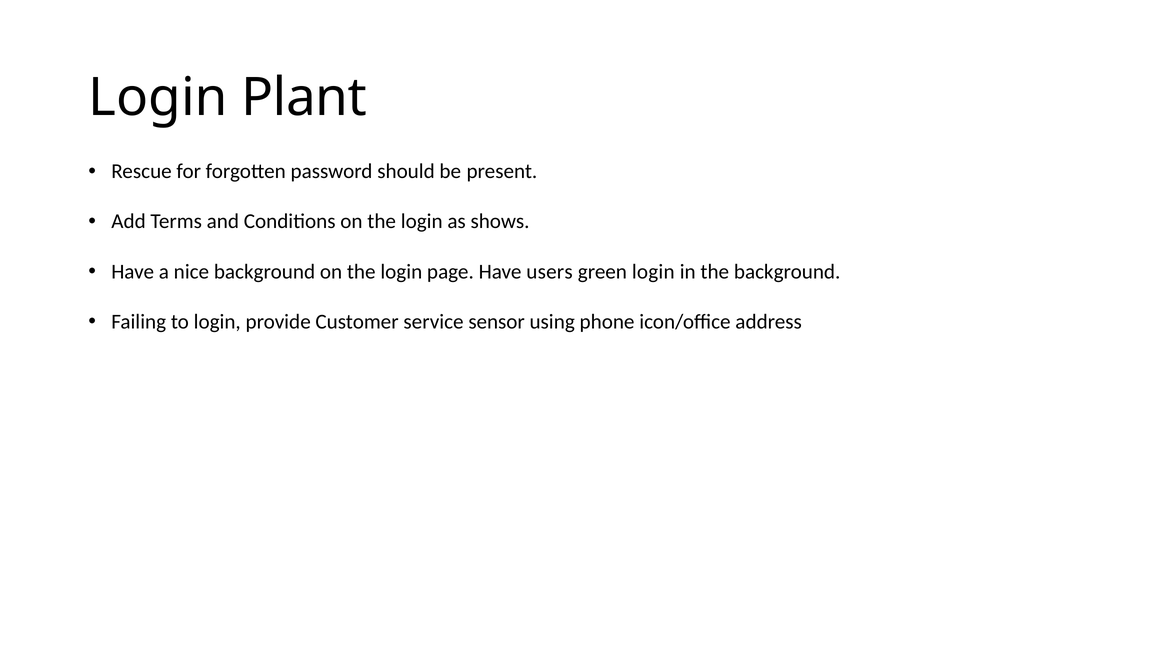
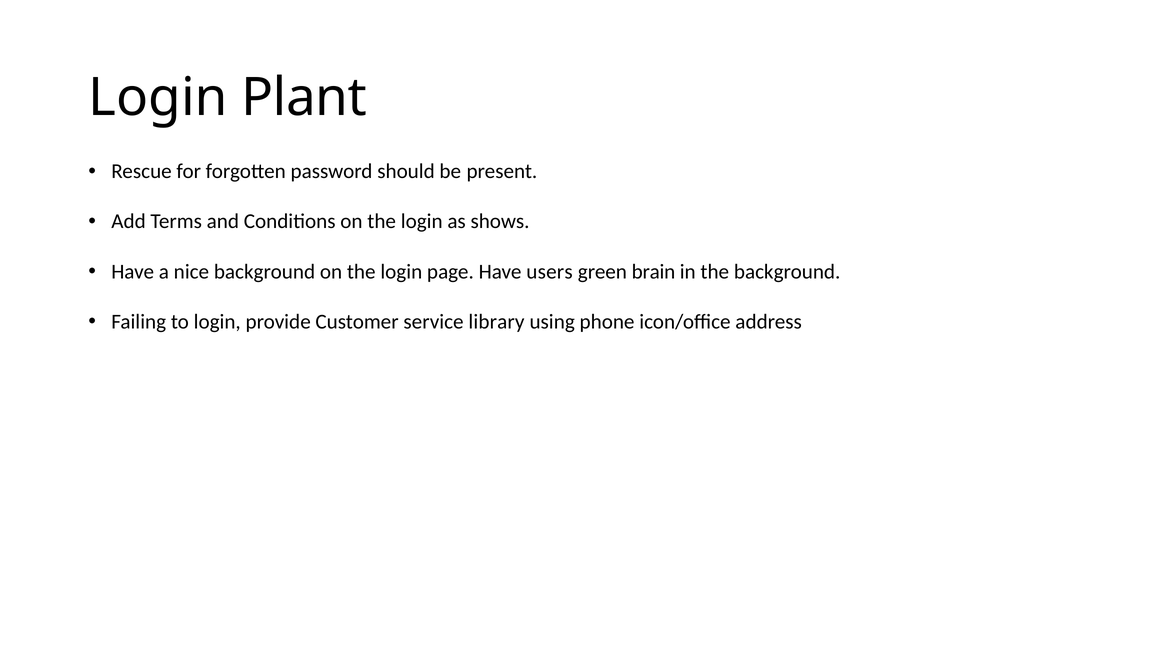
green login: login -> brain
sensor: sensor -> library
